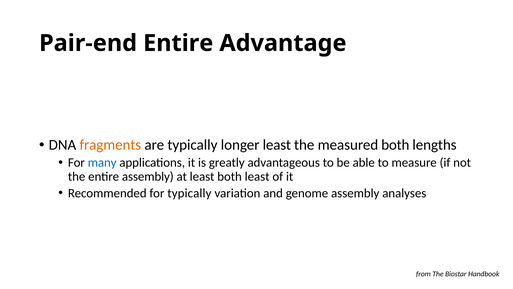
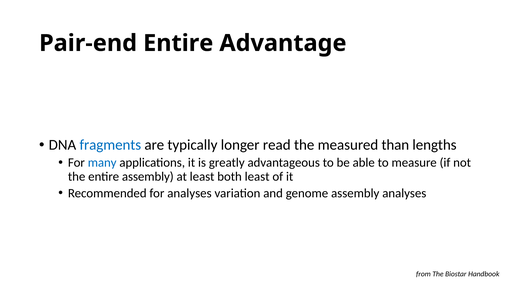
fragments colour: orange -> blue
longer least: least -> read
measured both: both -> than
for typically: typically -> analyses
